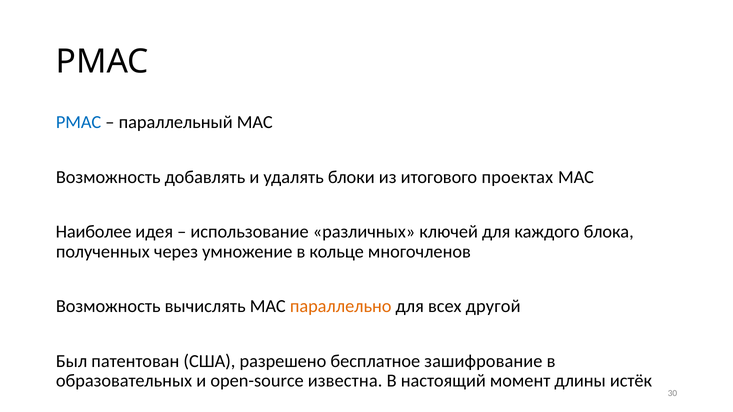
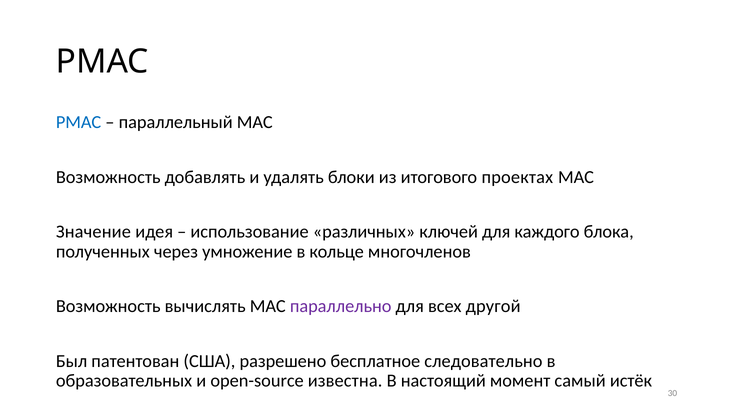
Наиболее: Наиболее -> Значение
параллельно colour: orange -> purple
зашифрование: зашифрование -> следовательно
длины: длины -> самый
